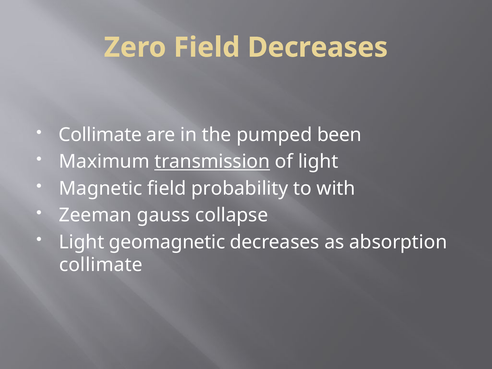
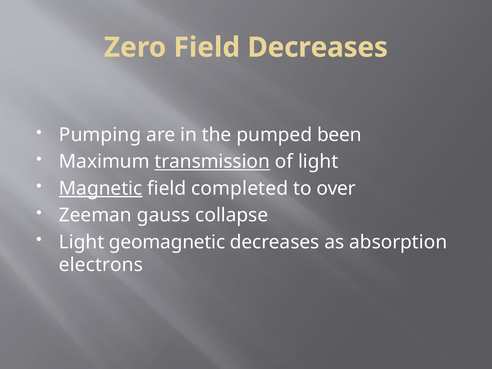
Collimate at (100, 135): Collimate -> Pumping
Magnetic underline: none -> present
probability: probability -> completed
with: with -> over
collimate at (101, 265): collimate -> electrons
